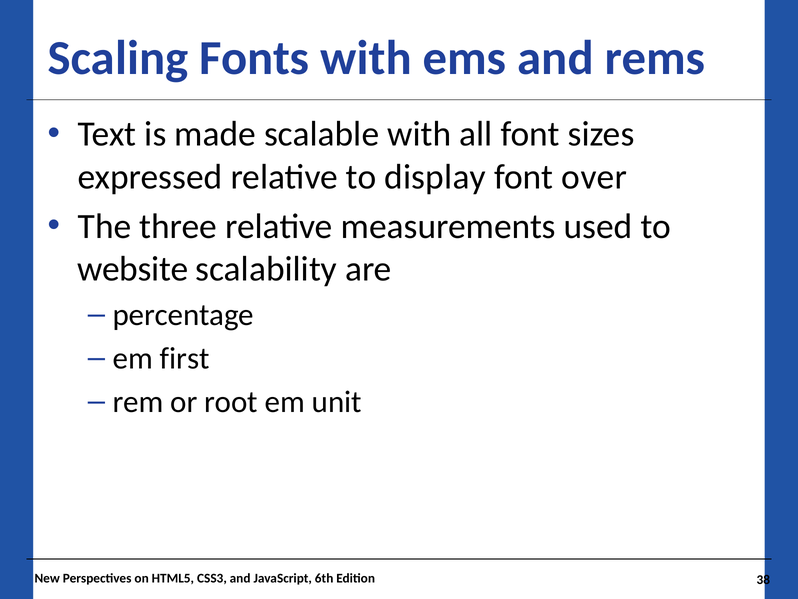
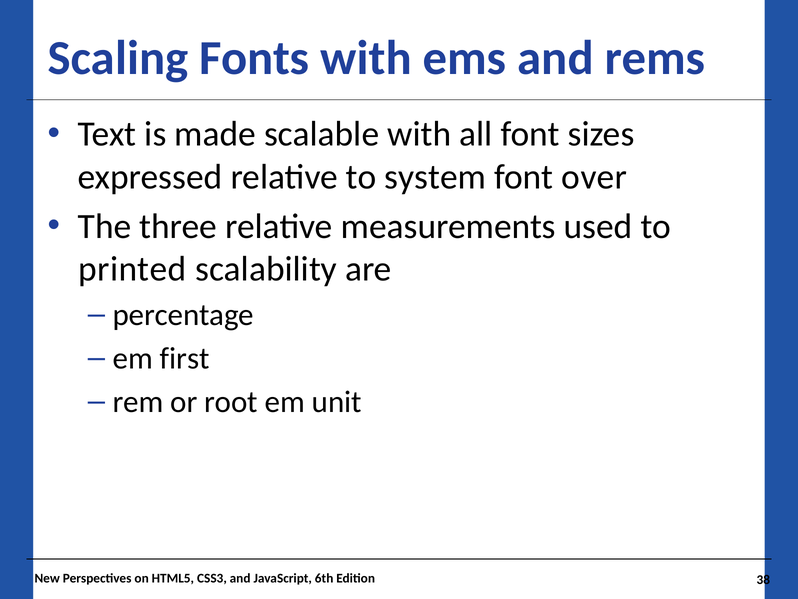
display: display -> system
website: website -> printed
